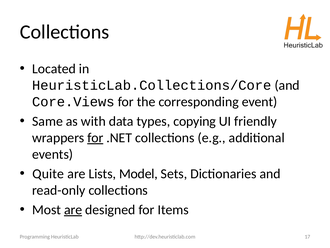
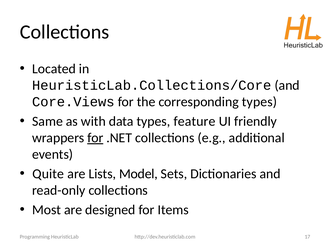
corresponding event: event -> types
copying: copying -> feature
are at (73, 209) underline: present -> none
